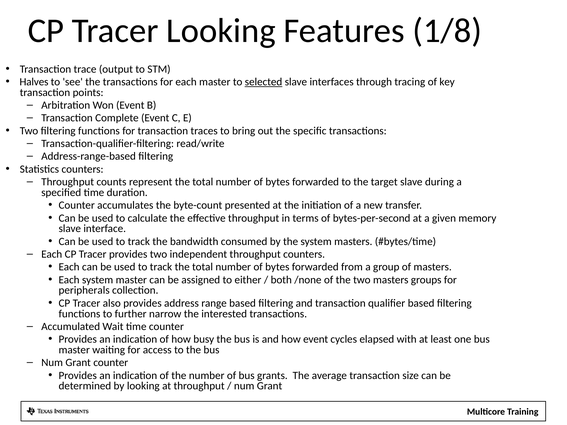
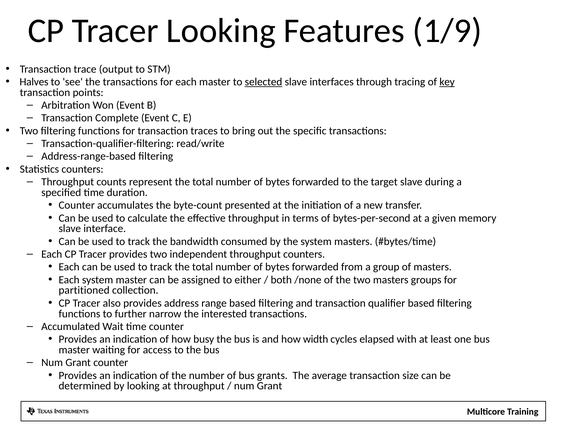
1/8: 1/8 -> 1/9
key underline: none -> present
peripherals: peripherals -> partitioned
how event: event -> width
